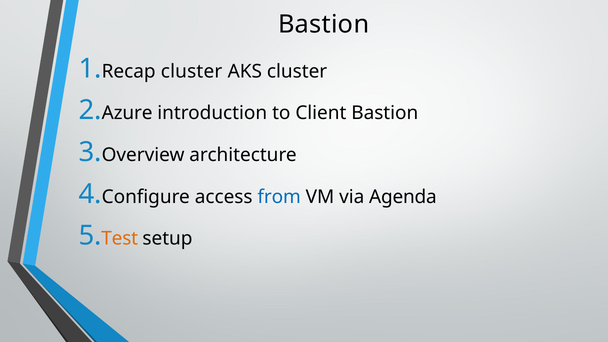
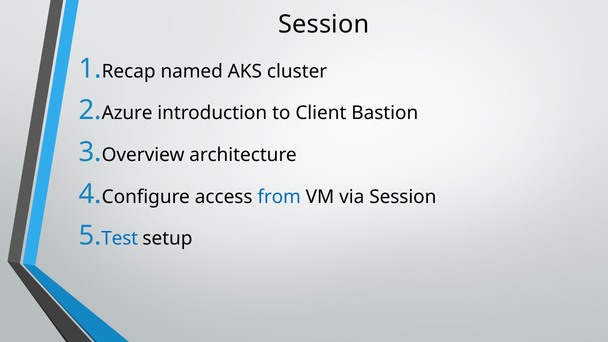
Bastion at (324, 24): Bastion -> Session
Recap cluster: cluster -> named
via Agenda: Agenda -> Session
Test colour: orange -> blue
